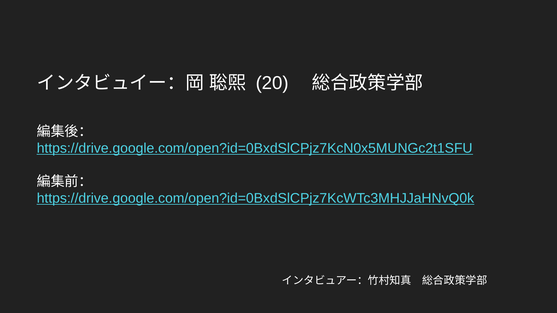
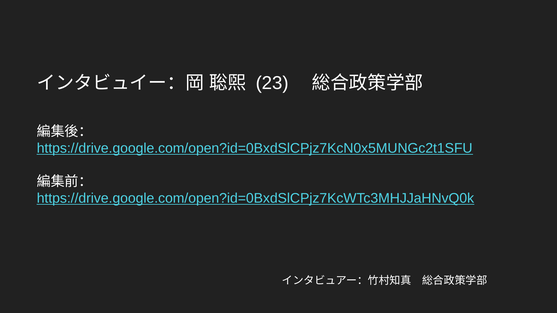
20: 20 -> 23
